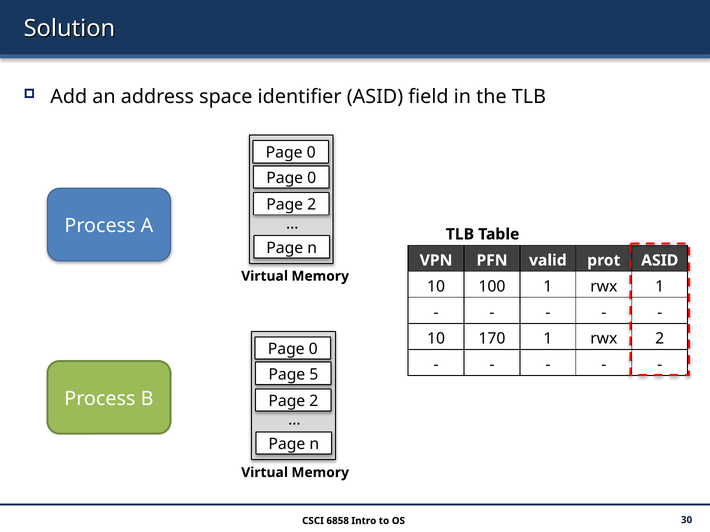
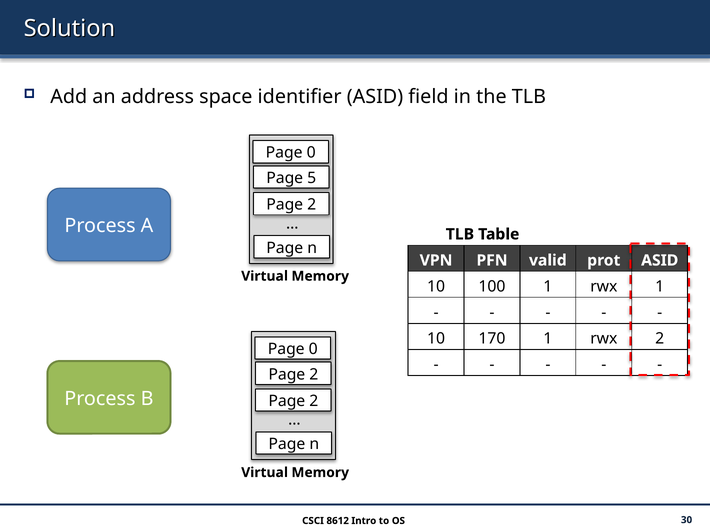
0 at (312, 178): 0 -> 5
5 at (314, 375): 5 -> 2
6858: 6858 -> 8612
